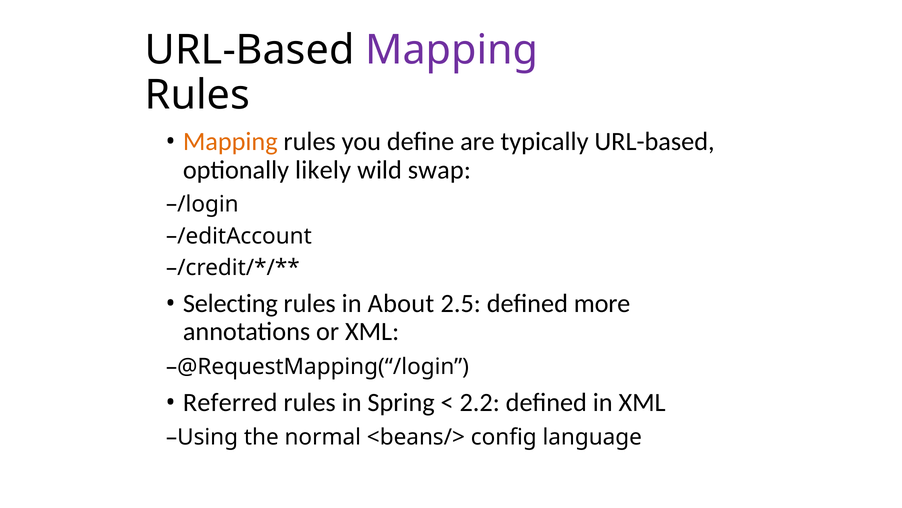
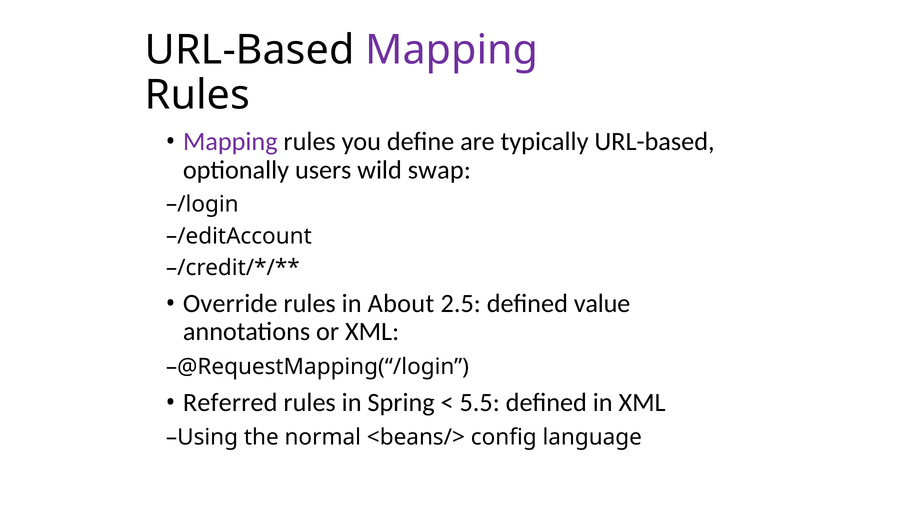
Mapping at (230, 141) colour: orange -> purple
likely: likely -> users
Selecting: Selecting -> Override
more: more -> value
2.2: 2.2 -> 5.5
